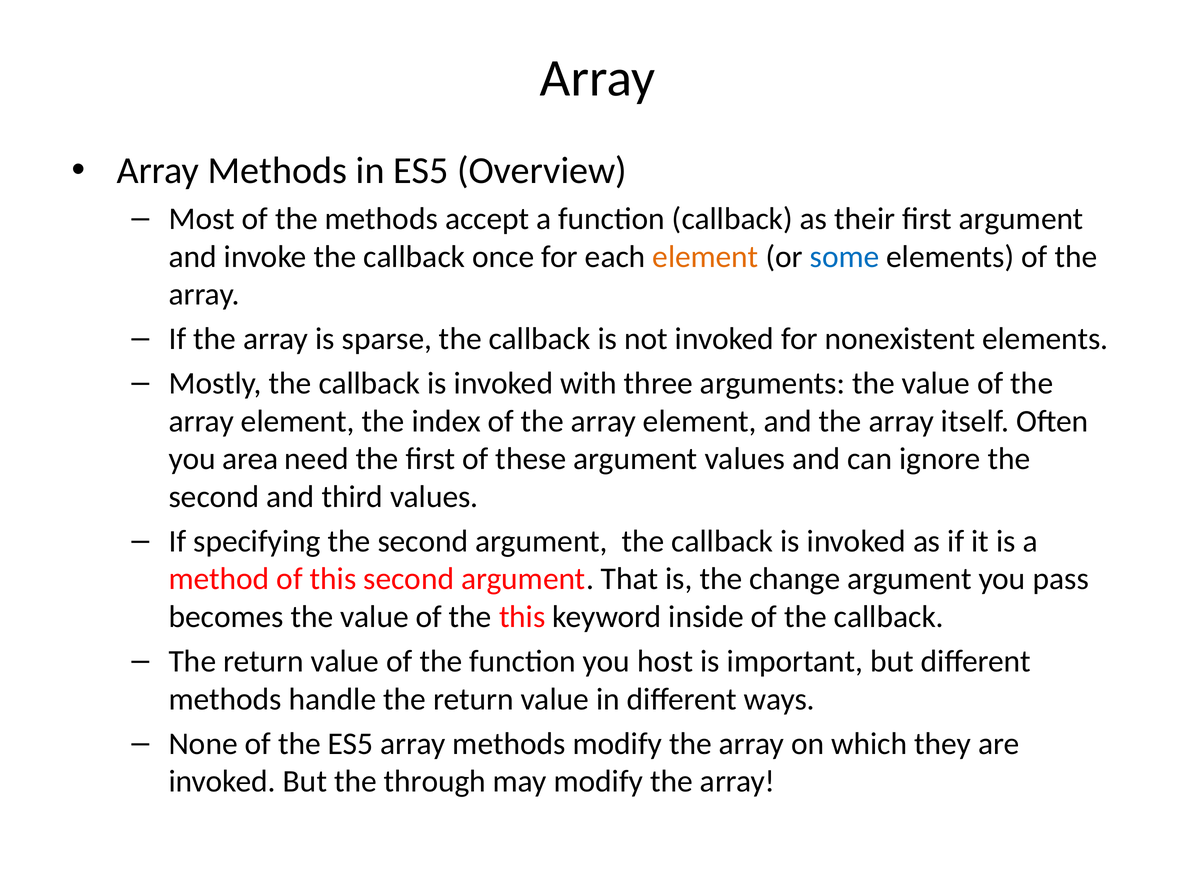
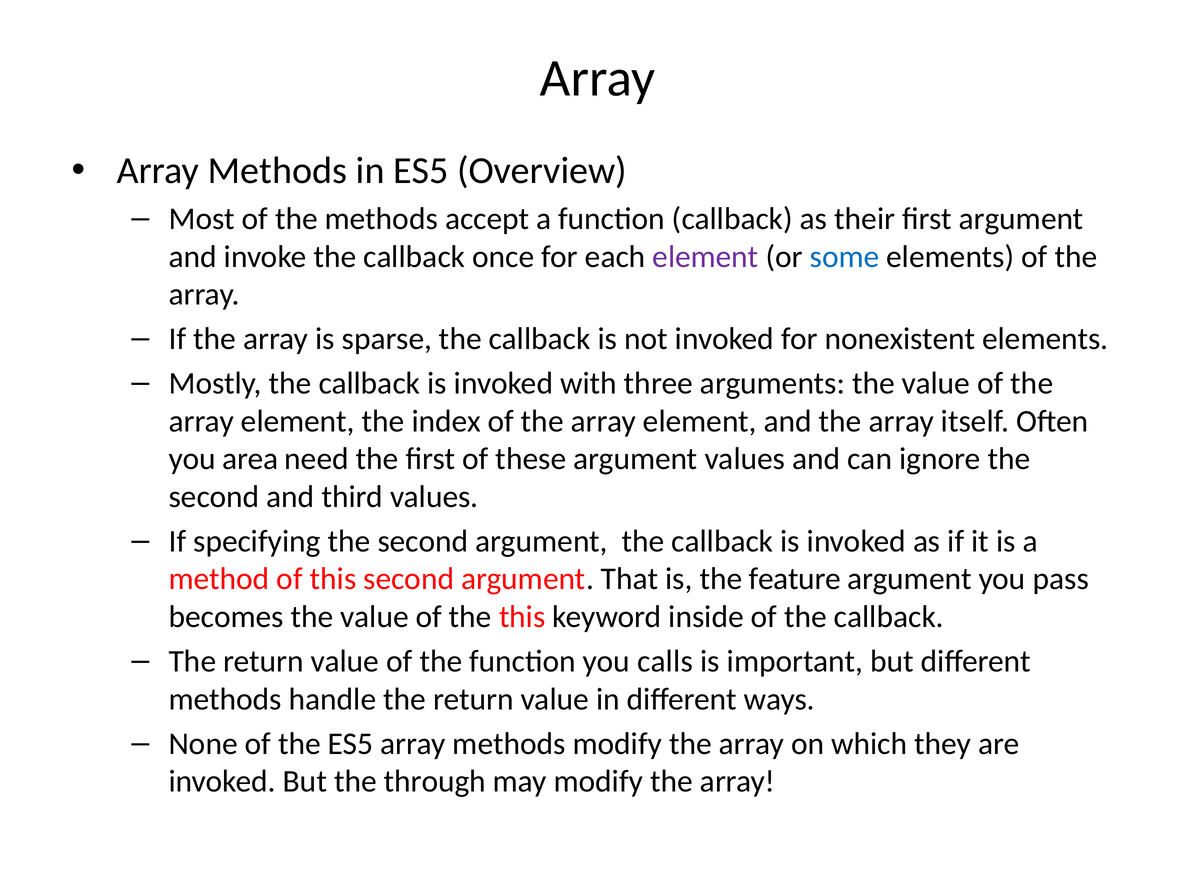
element at (705, 257) colour: orange -> purple
change: change -> feature
host: host -> calls
